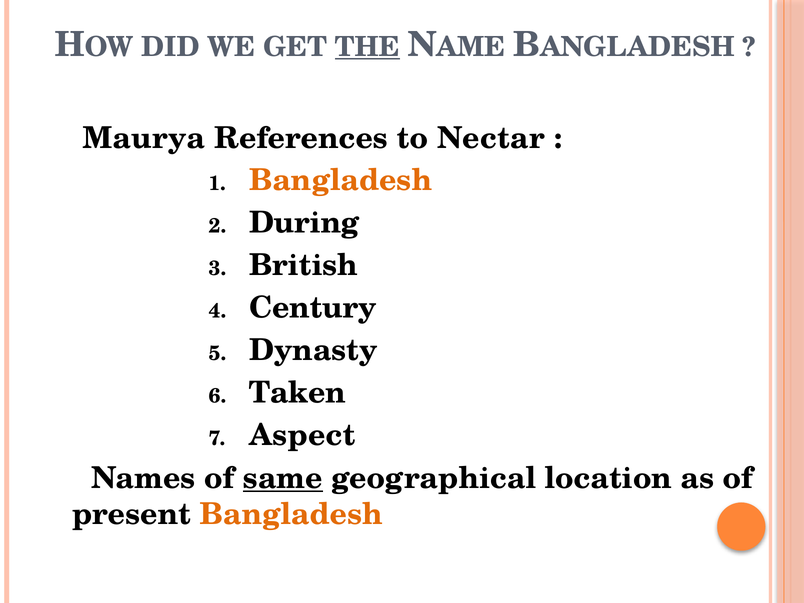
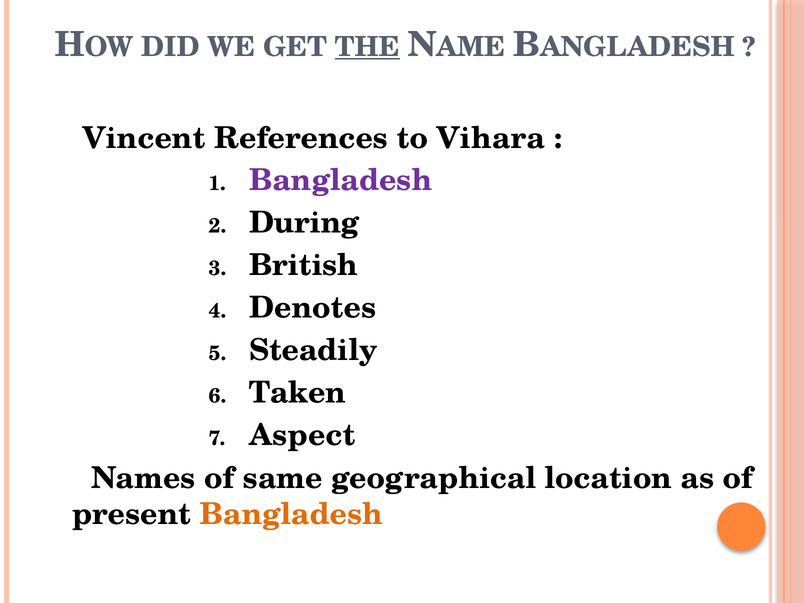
Maurya: Maurya -> Vincent
Nectar: Nectar -> Vihara
Bangladesh at (341, 181) colour: orange -> purple
Century: Century -> Denotes
Dynasty: Dynasty -> Steadily
same underline: present -> none
